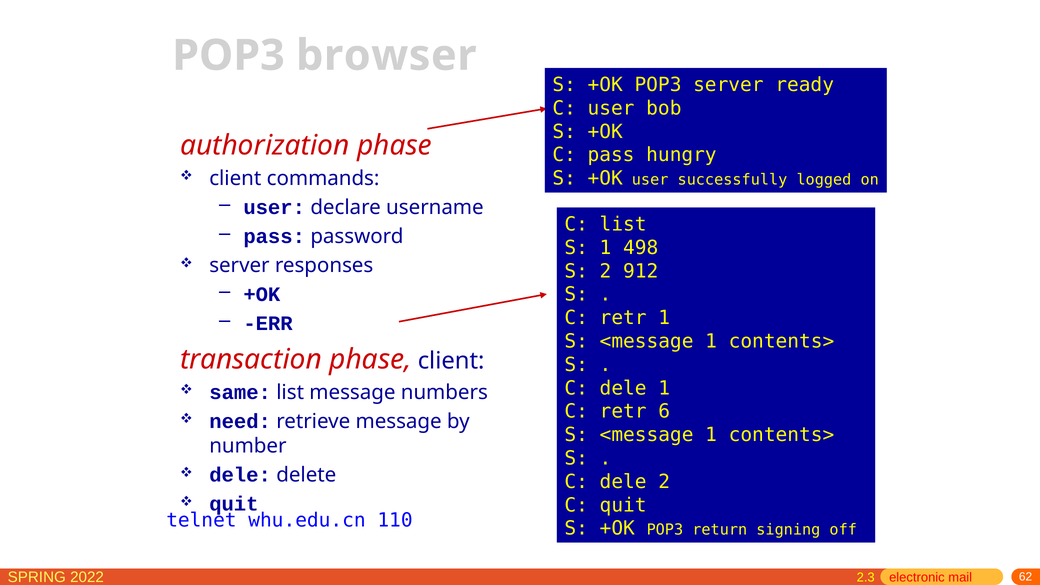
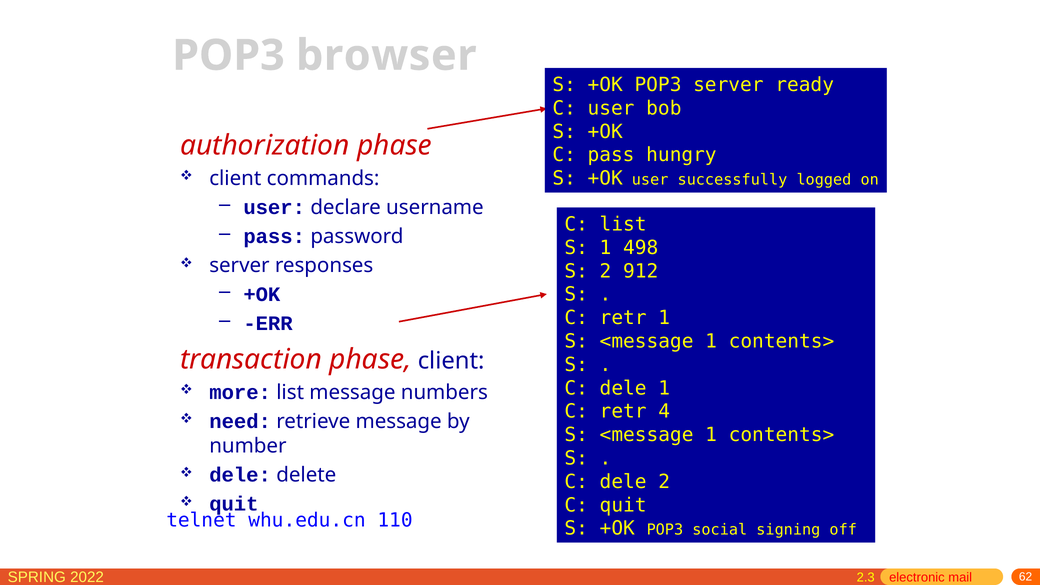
same: same -> more
6: 6 -> 4
return: return -> social
